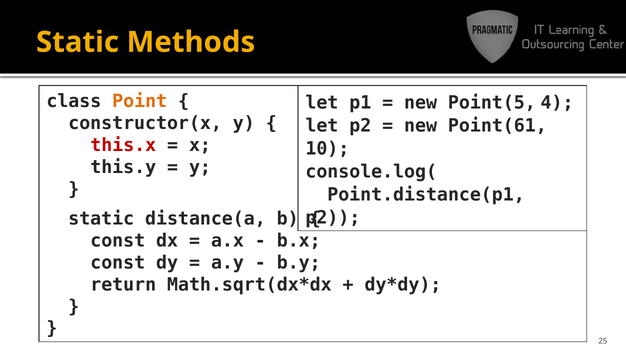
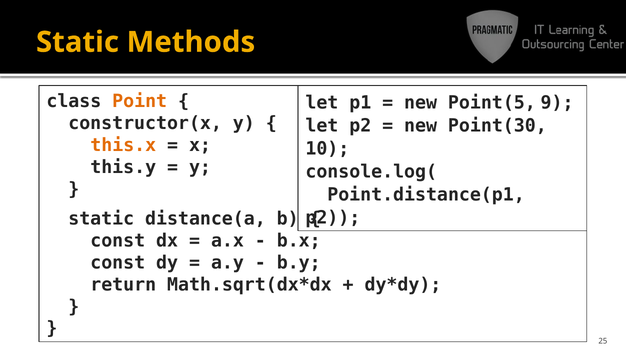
4: 4 -> 9
Point(61: Point(61 -> Point(30
this.x colour: red -> orange
